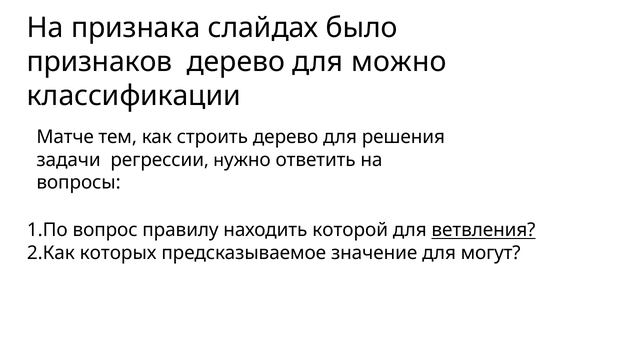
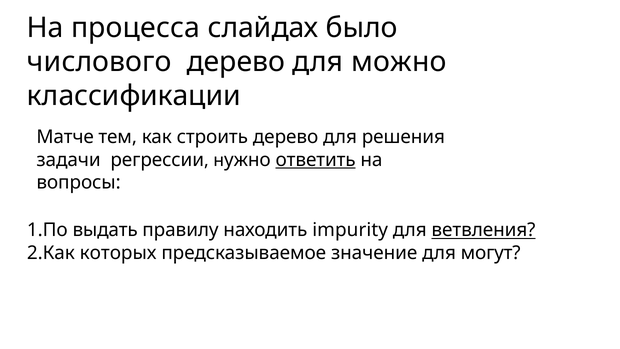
признака: признака -> процесса
признаков: признаков -> числового
ответить underline: none -> present
вопрос: вопрос -> выдать
которой: которой -> impurity
